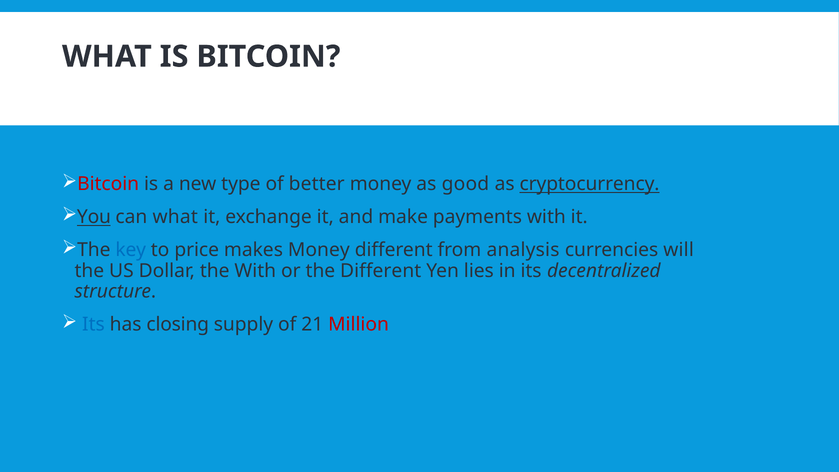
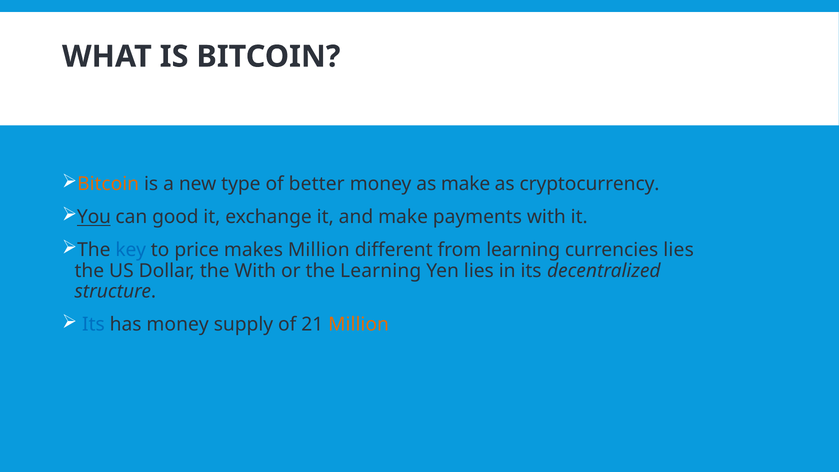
Bitcoin at (108, 184) colour: red -> orange
as good: good -> make
cryptocurrency underline: present -> none
can what: what -> good
makes Money: Money -> Million
from analysis: analysis -> learning
currencies will: will -> lies
the Different: Different -> Learning
has closing: closing -> money
Million at (359, 325) colour: red -> orange
